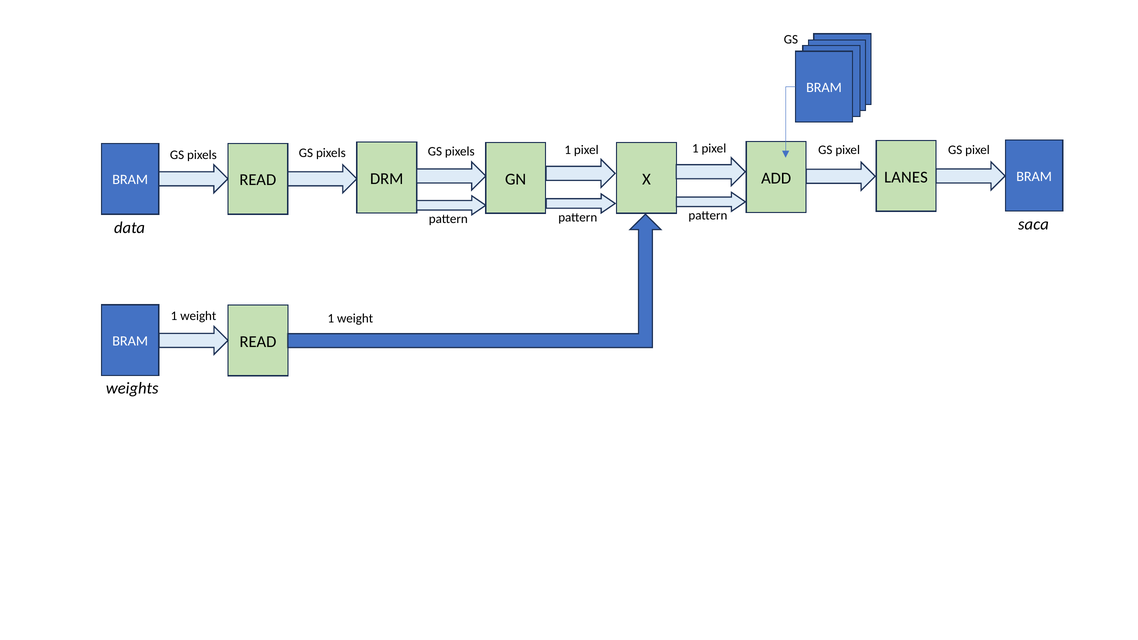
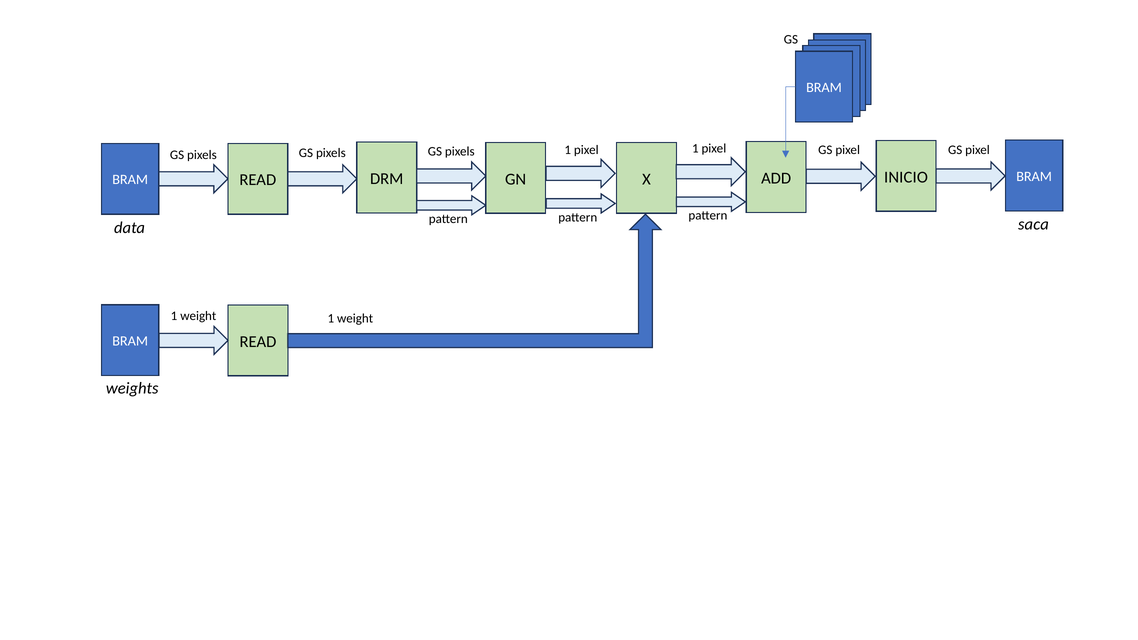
LANES: LANES -> INICIO
